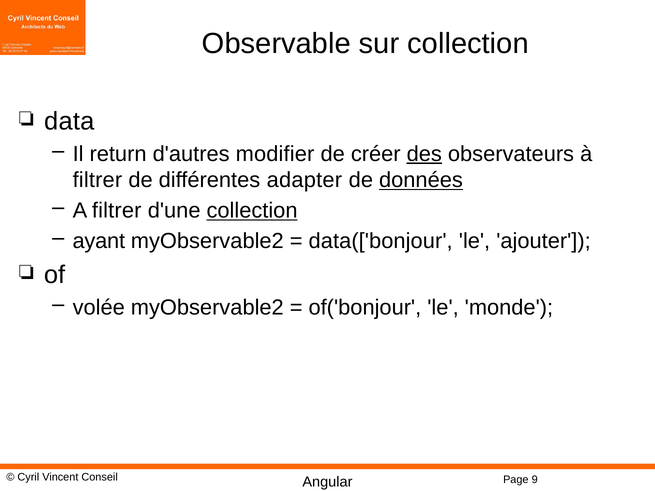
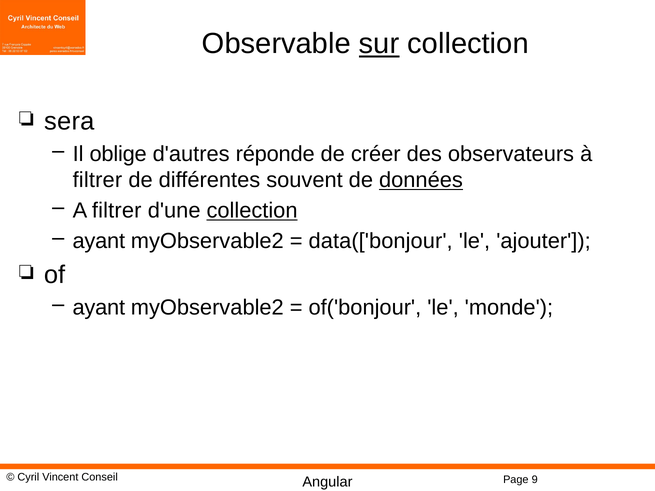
sur underline: none -> present
data: data -> sera
return: return -> oblige
modifier: modifier -> réponde
des underline: present -> none
adapter: adapter -> souvent
volée at (99, 308): volée -> ayant
